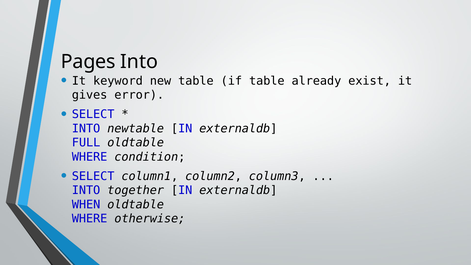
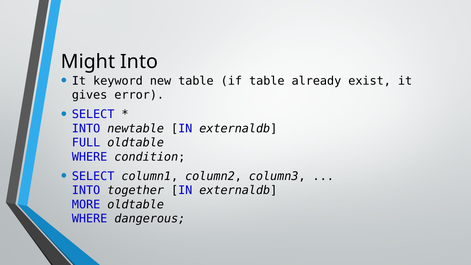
Pages: Pages -> Might
WHEN: WHEN -> MORE
otherwise: otherwise -> dangerous
